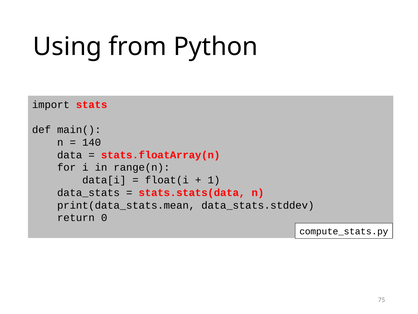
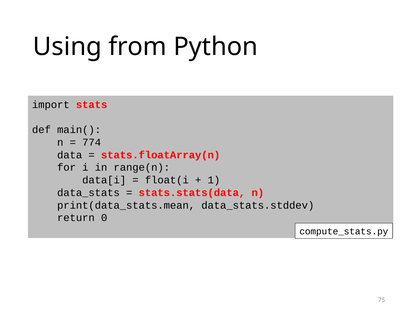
140: 140 -> 774
